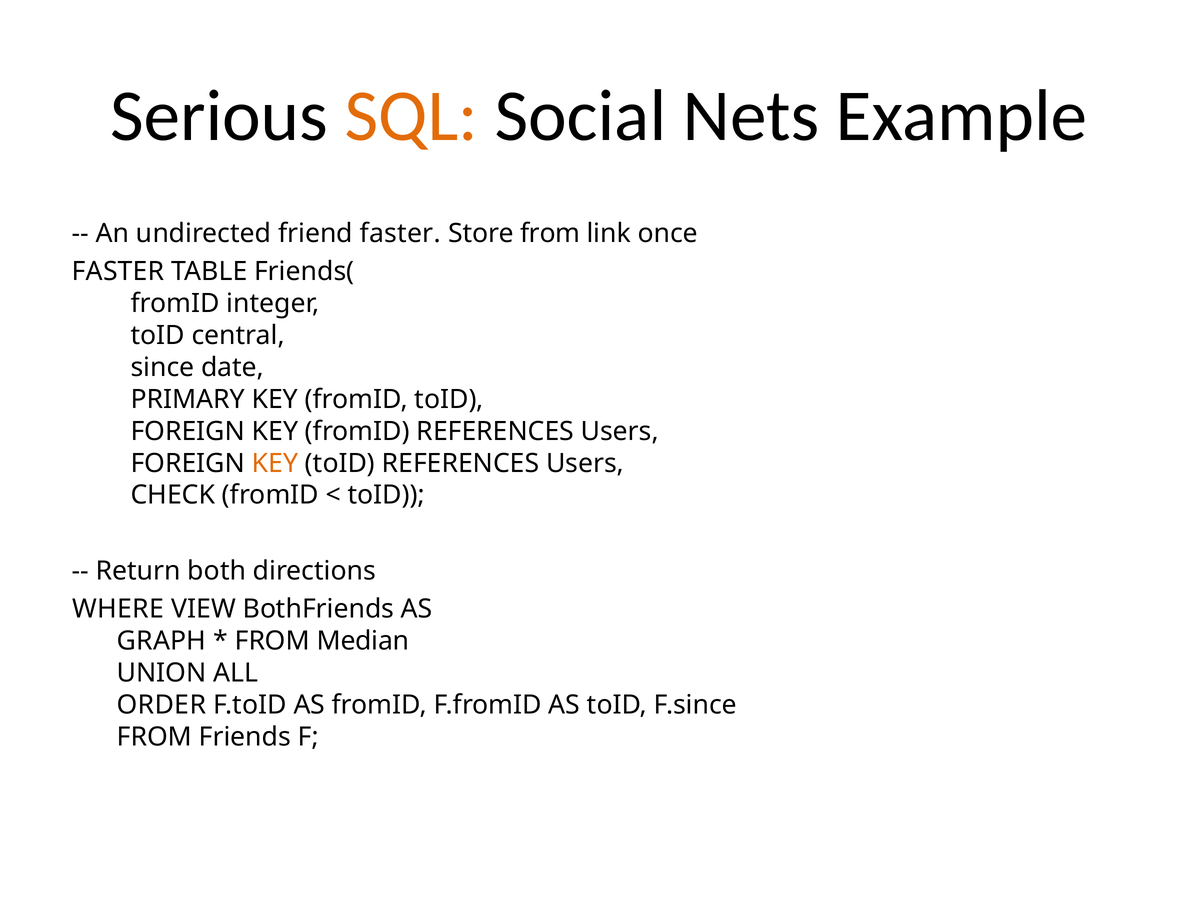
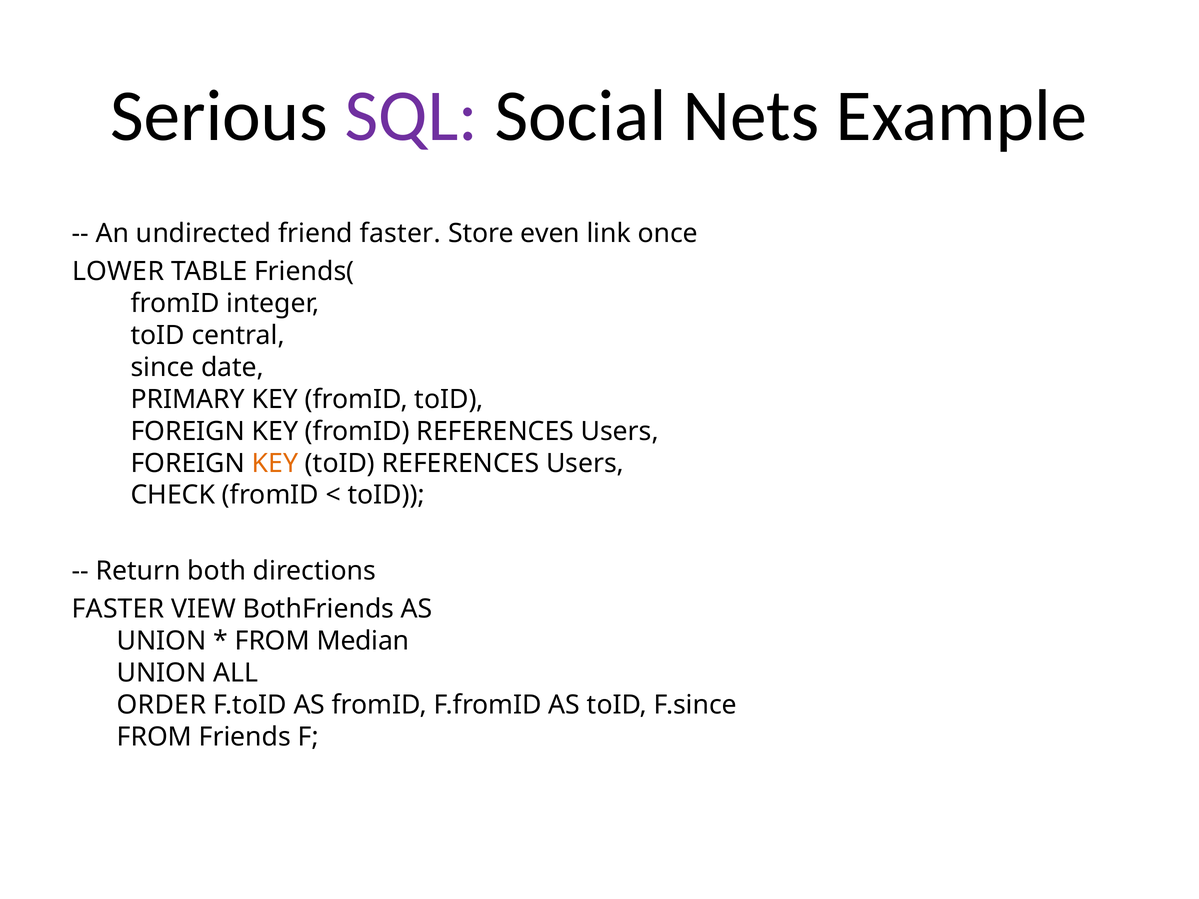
SQL colour: orange -> purple
Store from: from -> even
FASTER at (118, 272): FASTER -> LOWER
WHERE at (118, 609): WHERE -> FASTER
GRAPH at (162, 641): GRAPH -> UNION
